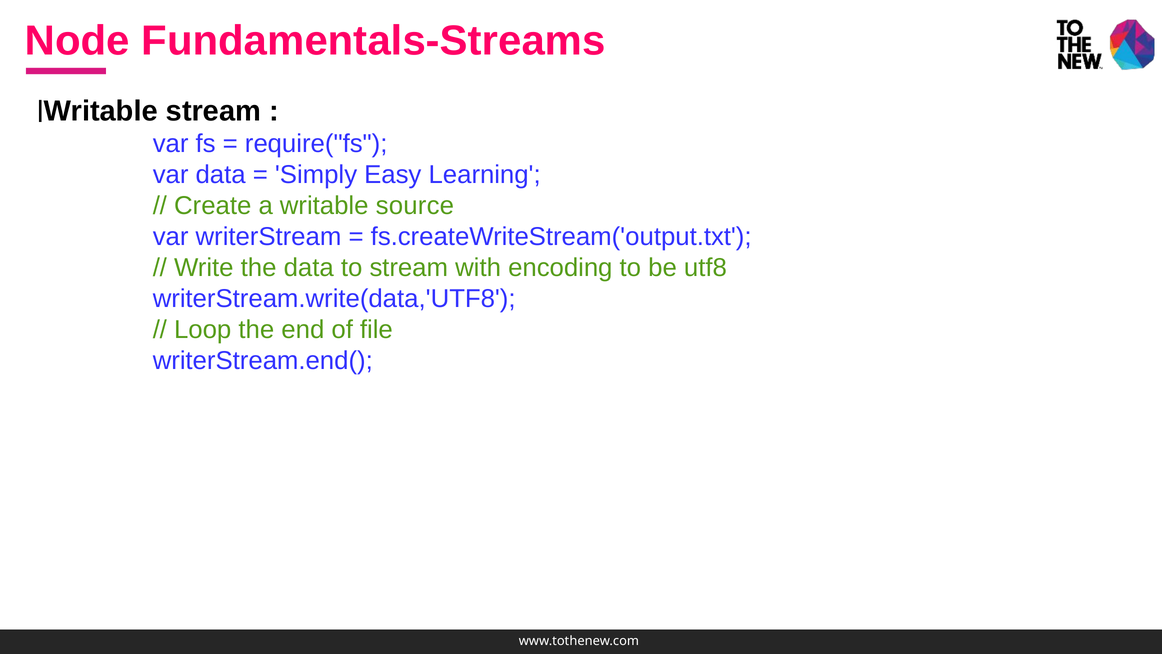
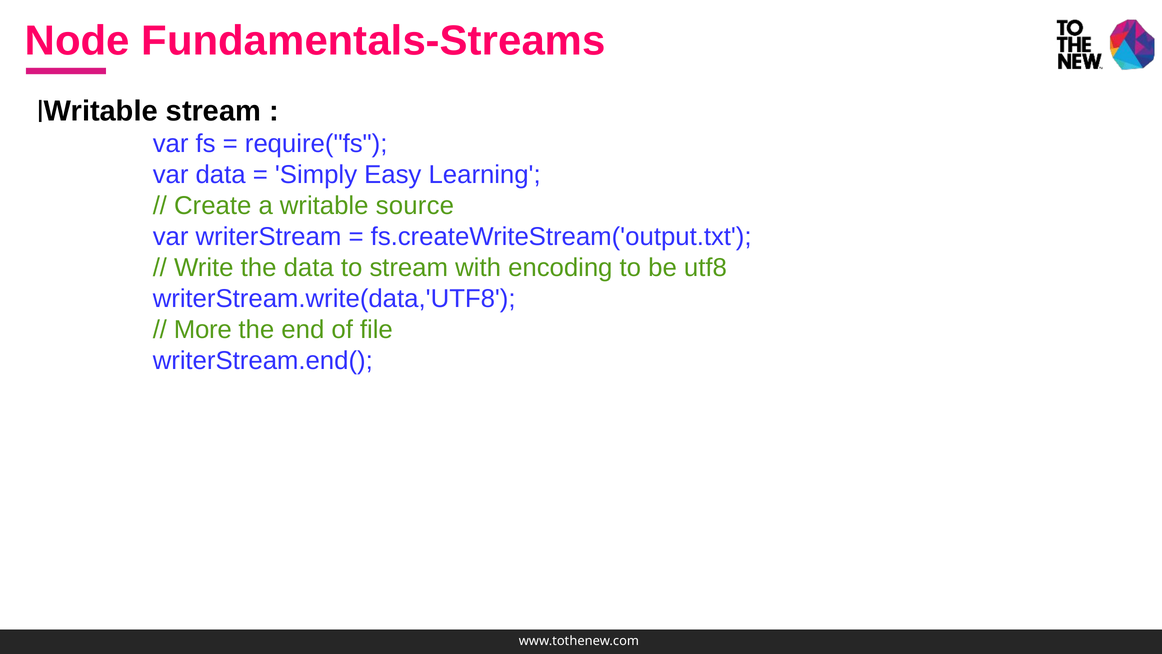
Loop: Loop -> More
